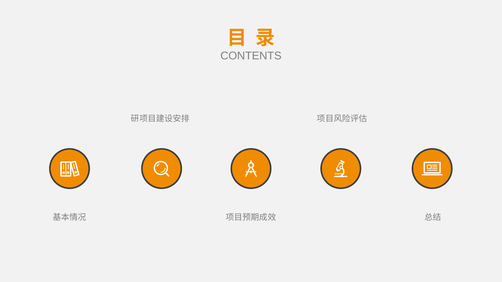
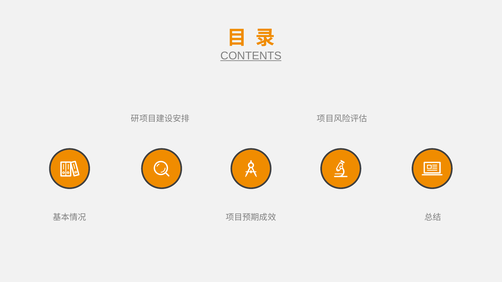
CONTENTS underline: none -> present
